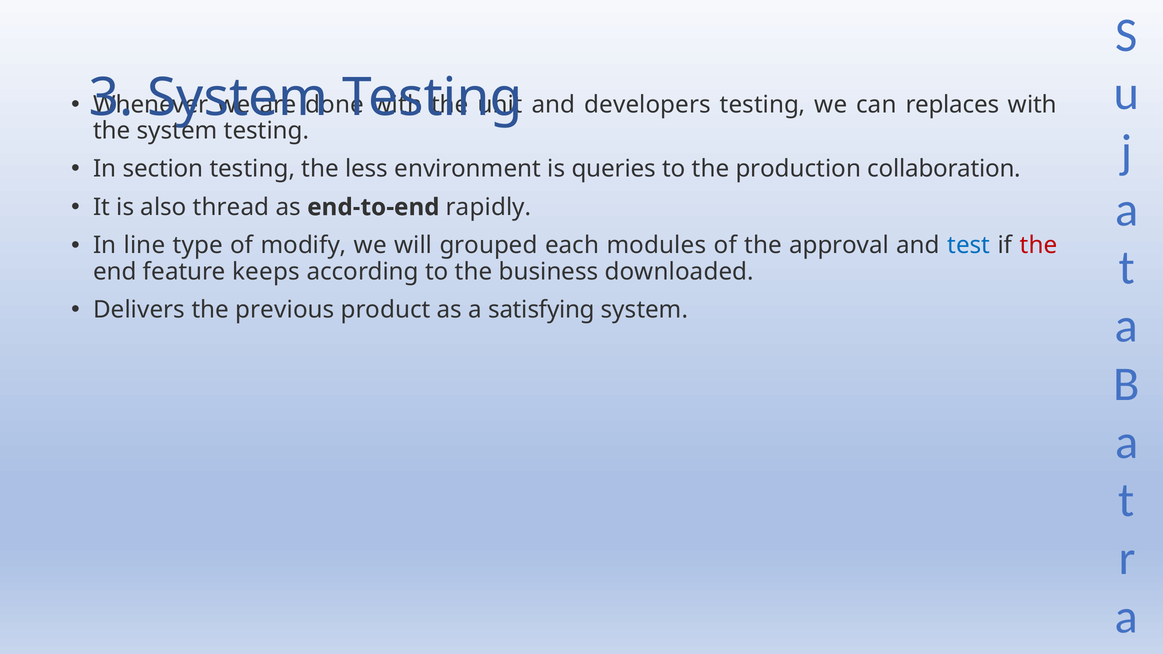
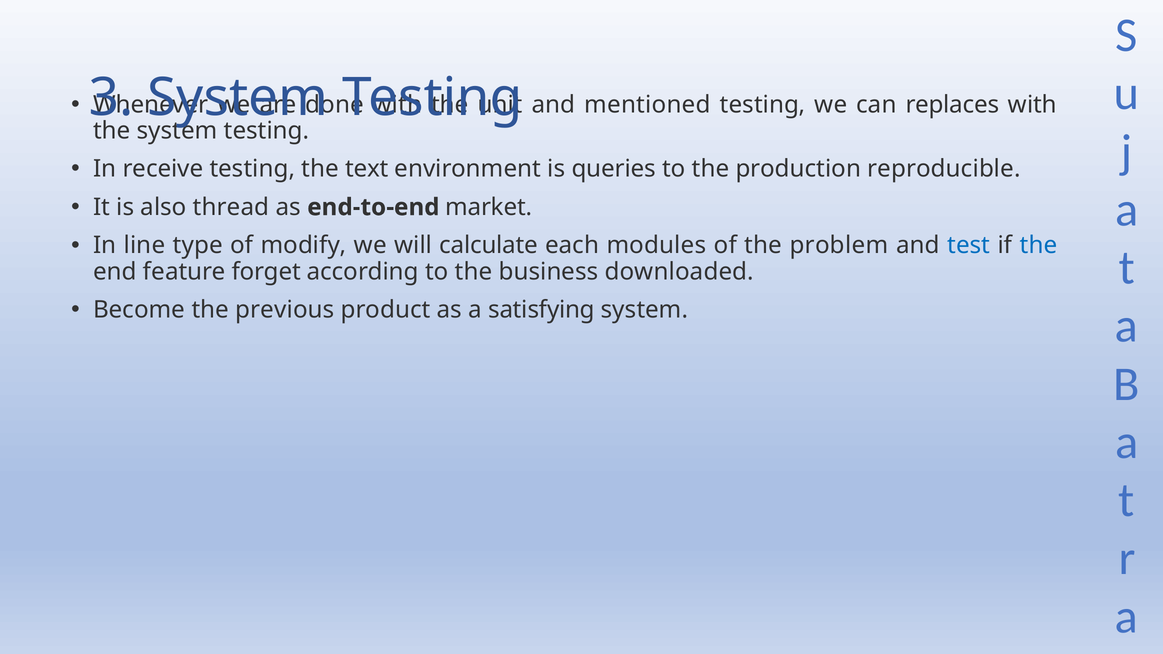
developers: developers -> mentioned
section: section -> receive
less: less -> text
collaboration: collaboration -> reproducible
rapidly: rapidly -> market
grouped: grouped -> calculate
approval: approval -> problem
the at (1038, 246) colour: red -> blue
keeps: keeps -> forget
Delivers: Delivers -> Become
